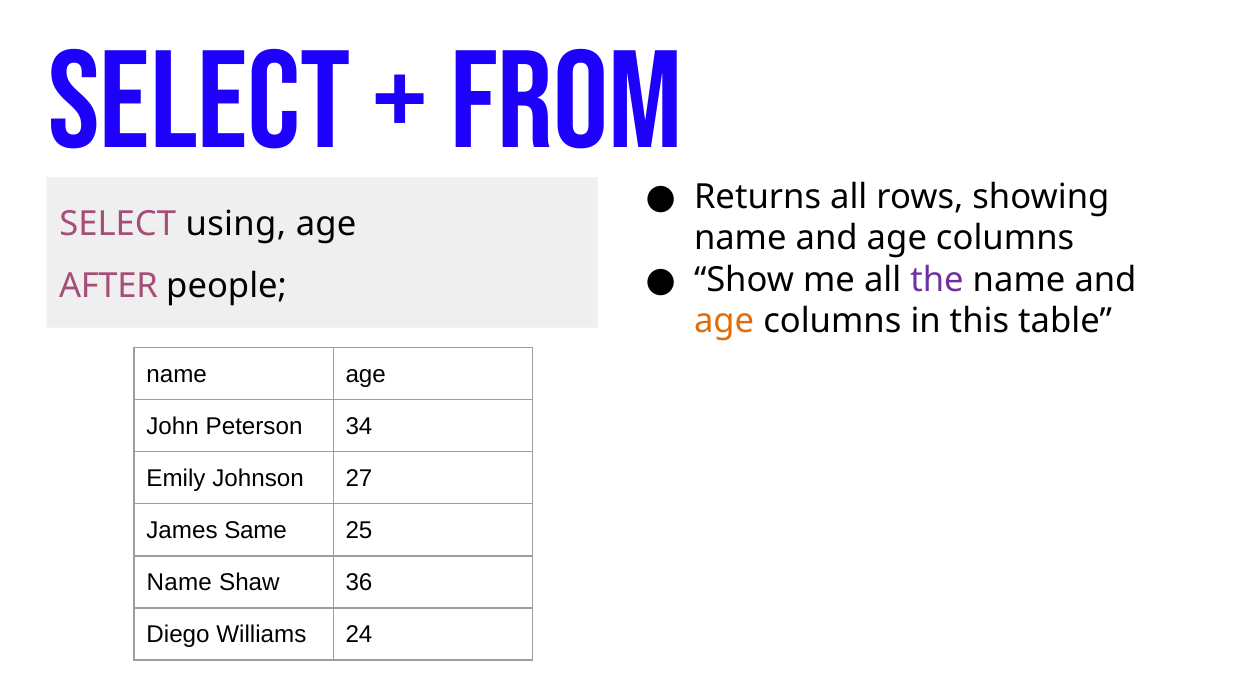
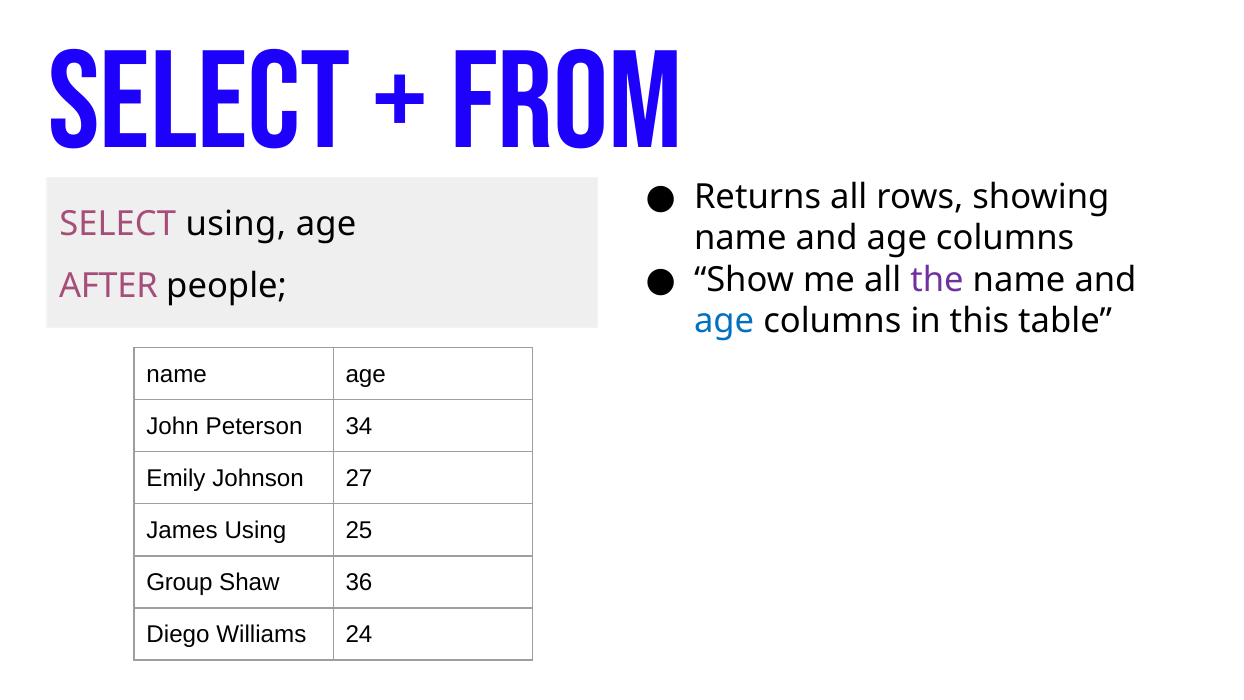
age at (724, 321) colour: orange -> blue
James Same: Same -> Using
Name at (179, 582): Name -> Group
